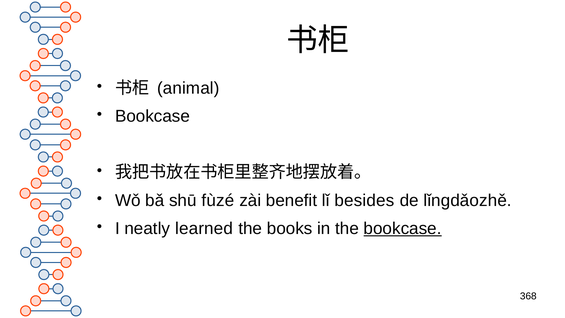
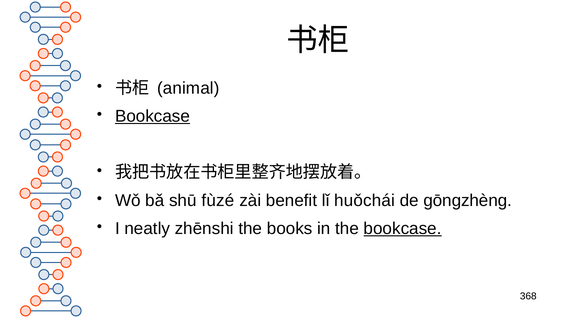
Bookcase at (153, 116) underline: none -> present
besides: besides -> huǒchái
lǐngdǎozhě: lǐngdǎozhě -> gōngzhèng
learned: learned -> zhēnshi
